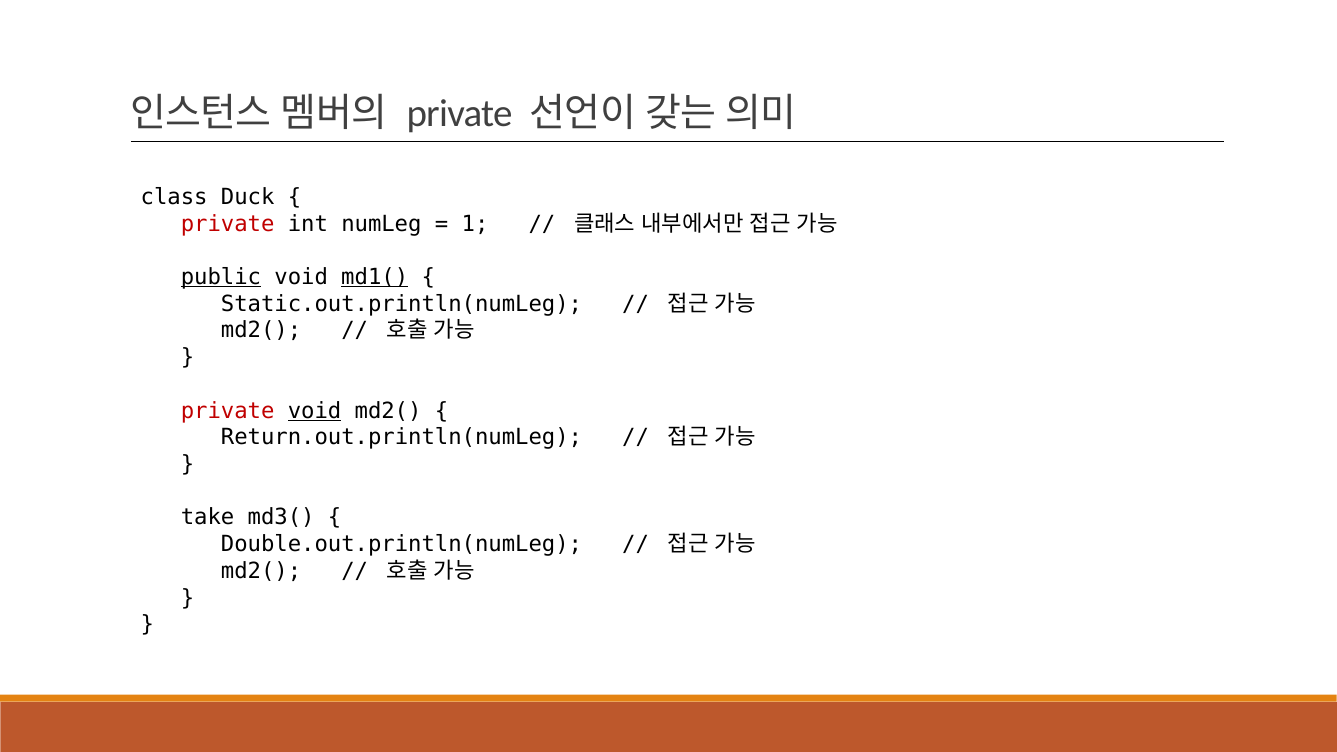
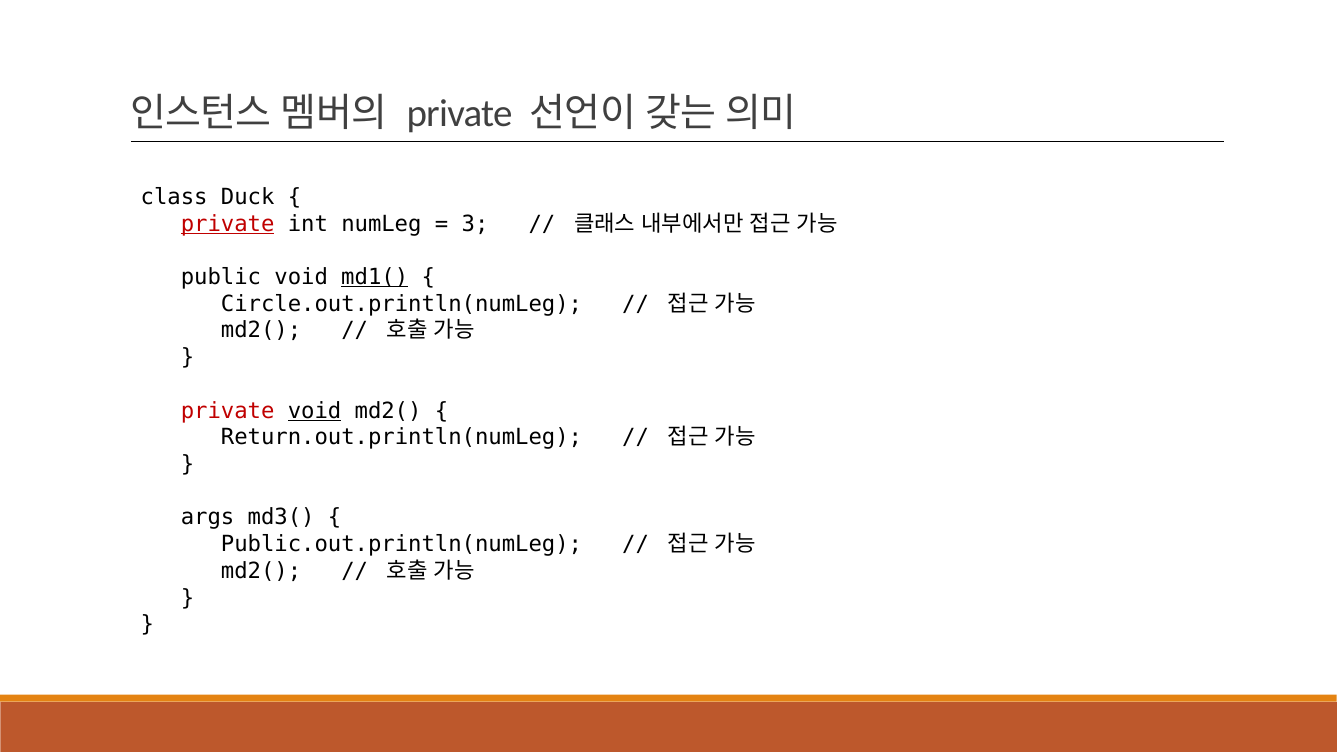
private at (228, 224) underline: none -> present
1: 1 -> 3
public underline: present -> none
Static.out.println(numLeg: Static.out.println(numLeg -> Circle.out.println(numLeg
take: take -> args
Double.out.println(numLeg: Double.out.println(numLeg -> Public.out.println(numLeg
